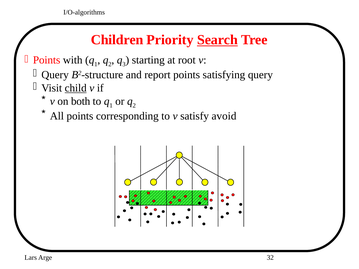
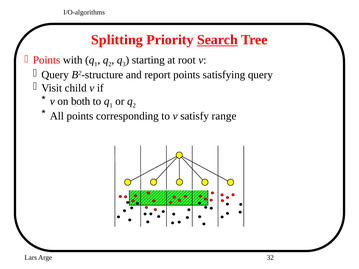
Children: Children -> Splitting
child underline: present -> none
avoid: avoid -> range
